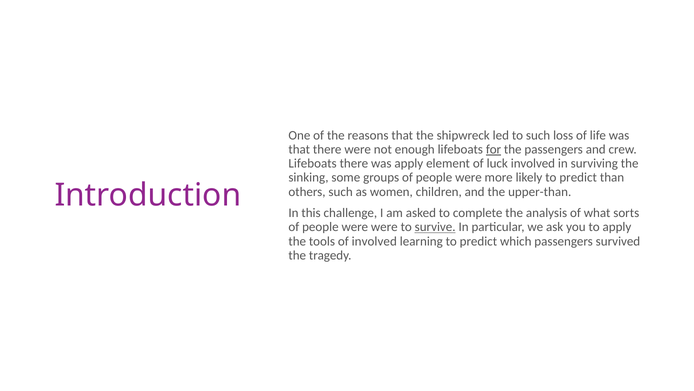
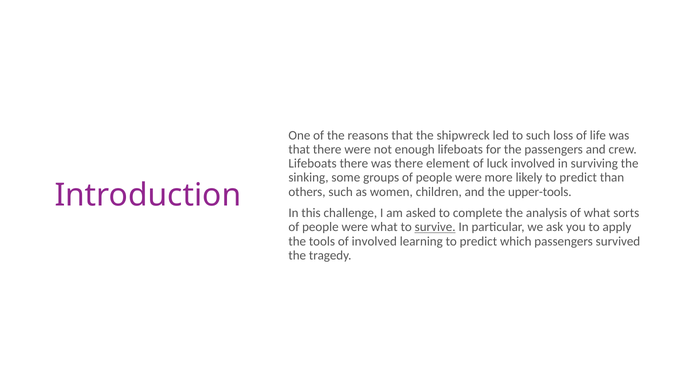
for underline: present -> none
was apply: apply -> there
upper-than: upper-than -> upper-tools
were were: were -> what
